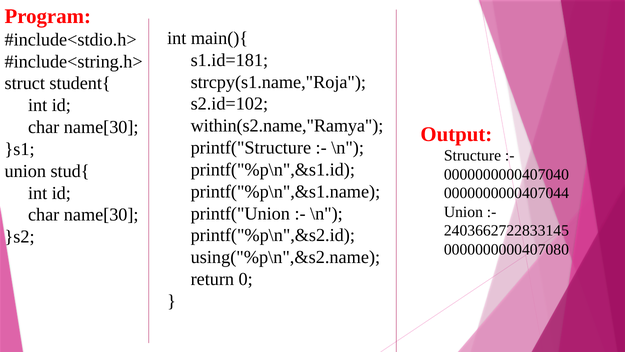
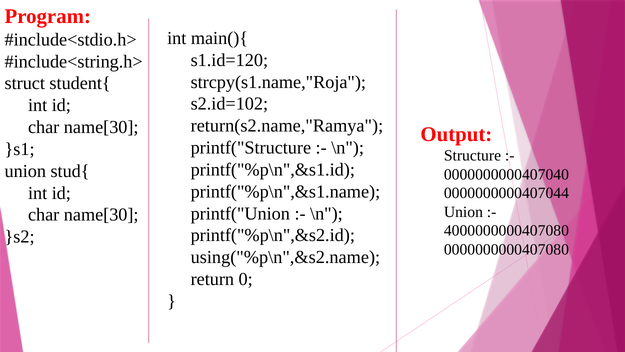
s1.id=181: s1.id=181 -> s1.id=120
within(s2.name,"Ramya: within(s2.name,"Ramya -> return(s2.name,"Ramya
2403662722833145: 2403662722833145 -> 4000000000407080
